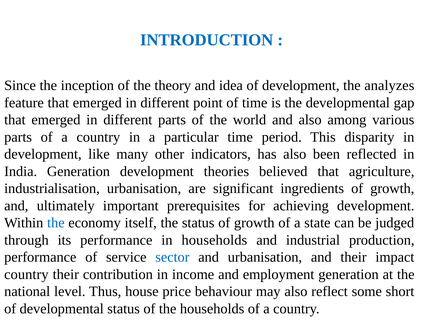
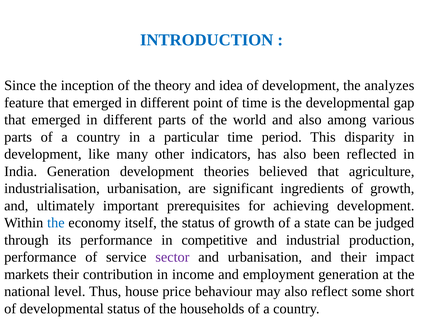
in households: households -> competitive
sector colour: blue -> purple
country at (26, 274): country -> markets
